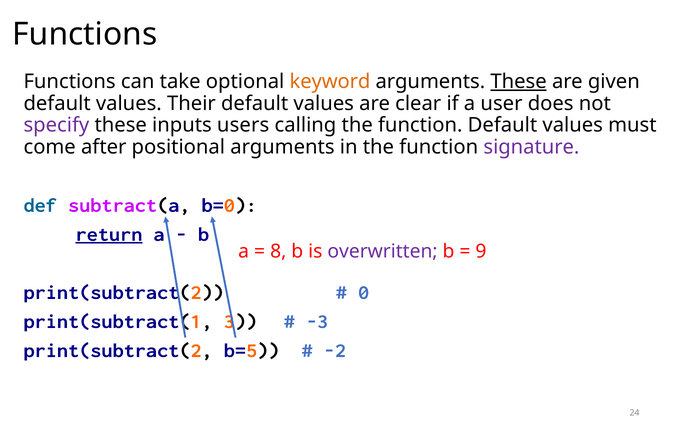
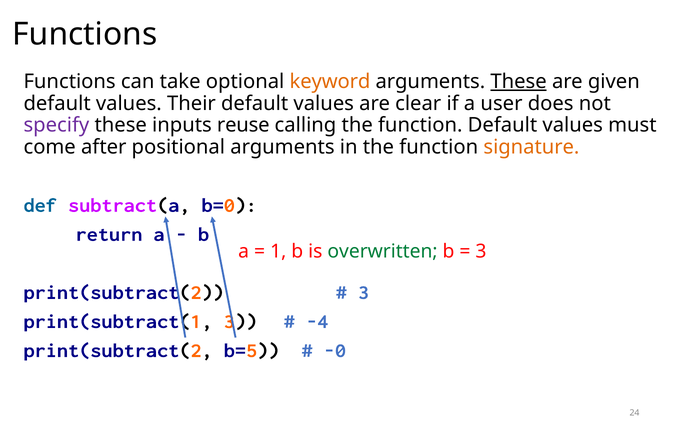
users: users -> reuse
signature colour: purple -> orange
return underline: present -> none
8: 8 -> 1
overwritten colour: purple -> green
9 at (481, 252): 9 -> 3
0 at (364, 293): 0 -> 3
-3: -3 -> -4
-2: -2 -> -0
